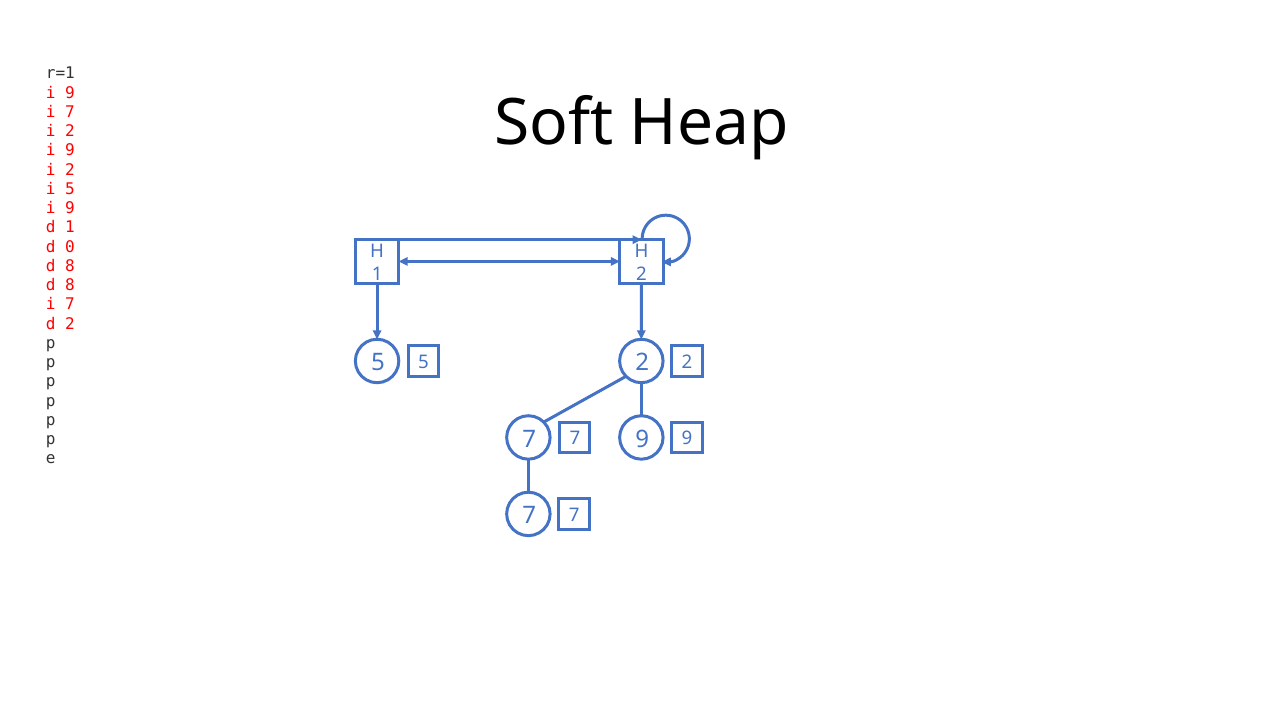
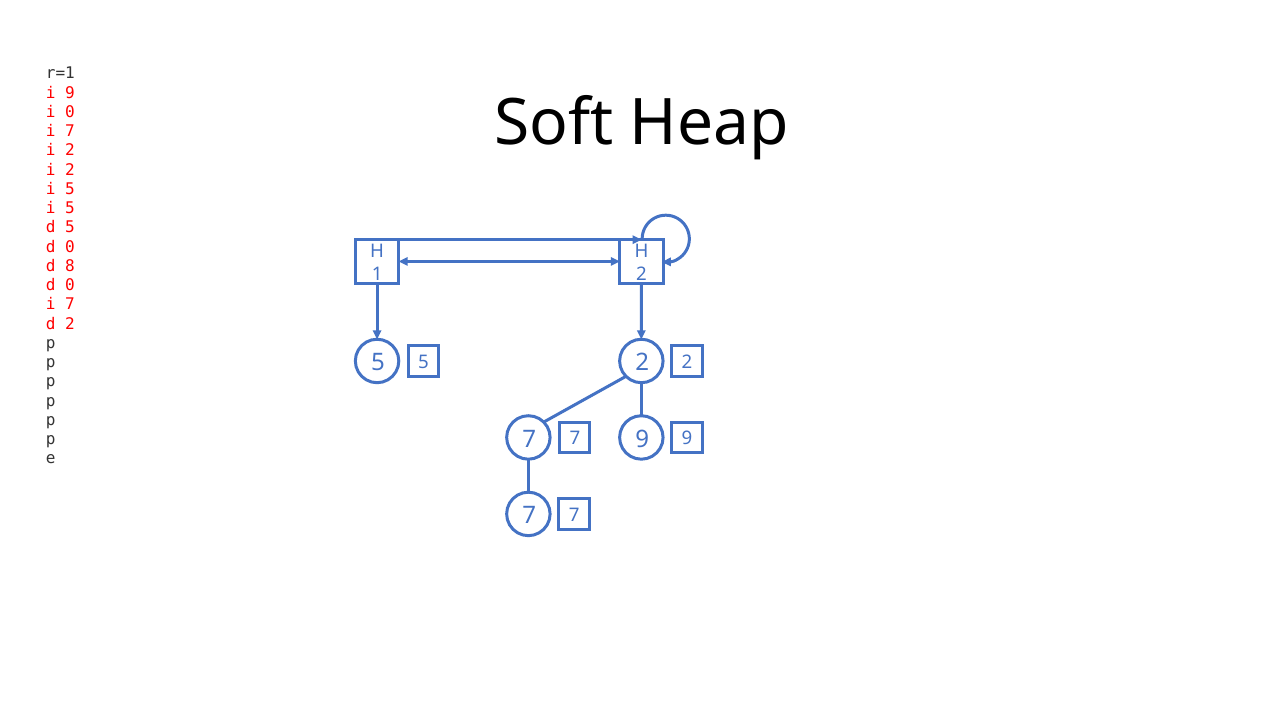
7 at (70, 112): 7 -> 0
2 at (70, 131): 2 -> 7
9 at (70, 150): 9 -> 2
9 at (70, 208): 9 -> 5
d 1: 1 -> 5
8 at (70, 285): 8 -> 0
